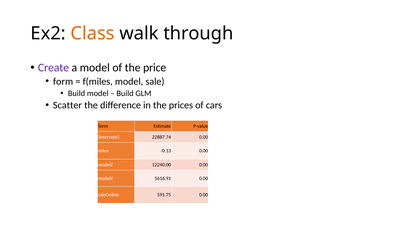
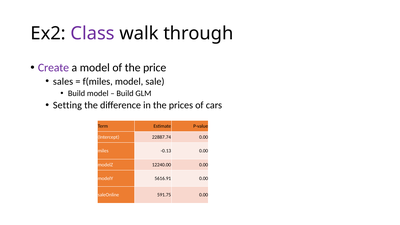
Class colour: orange -> purple
form: form -> sales
Scatter: Scatter -> Setting
